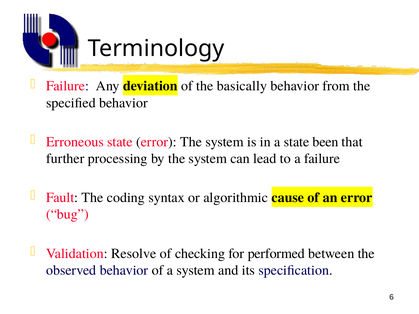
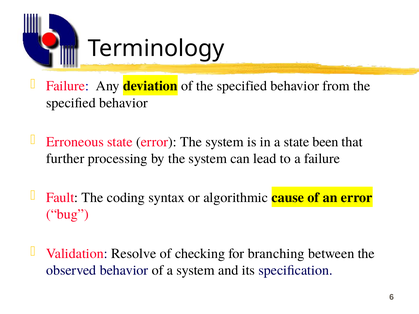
of the basically: basically -> specified
performed: performed -> branching
